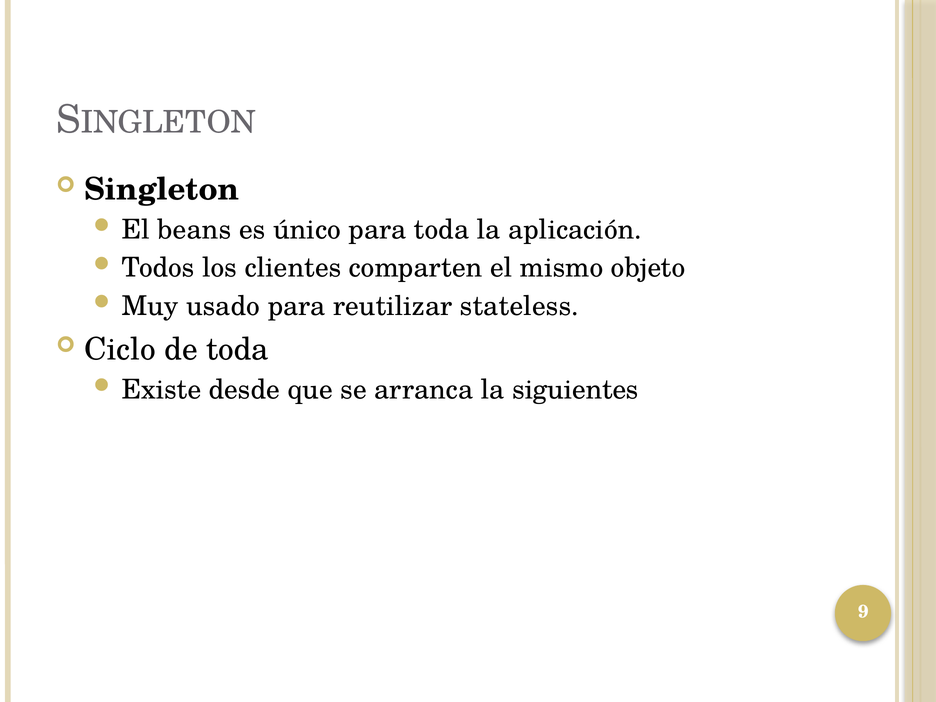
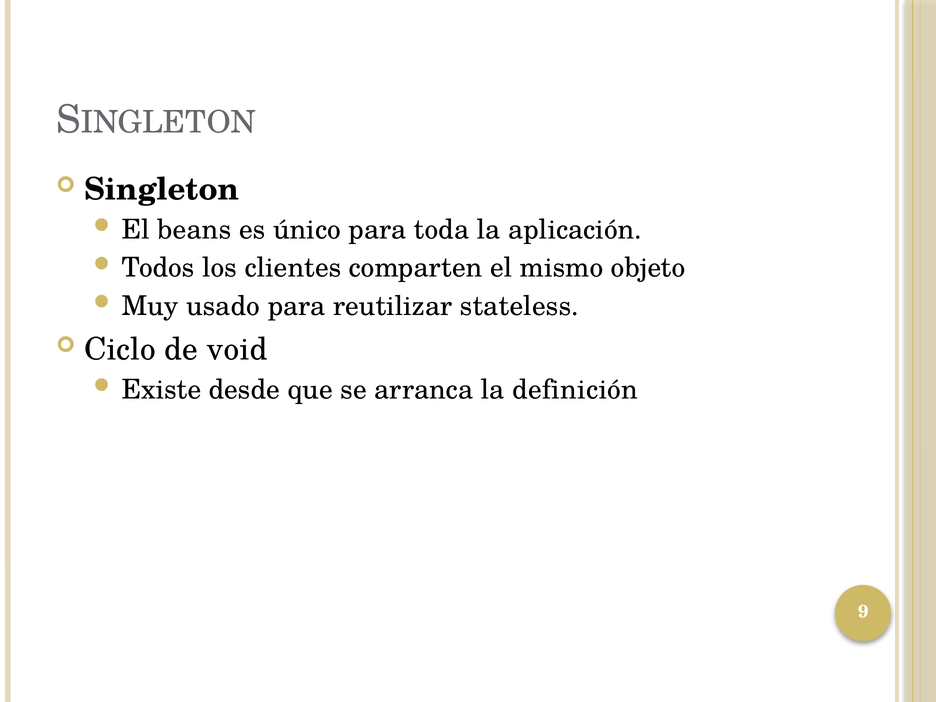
de toda: toda -> void
siguientes: siguientes -> definición
